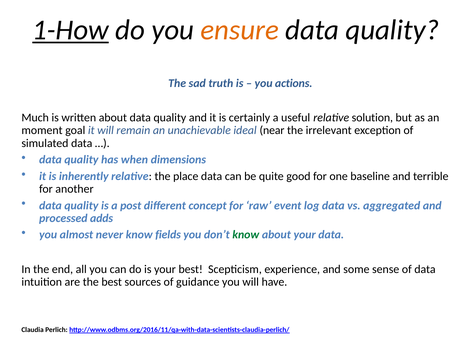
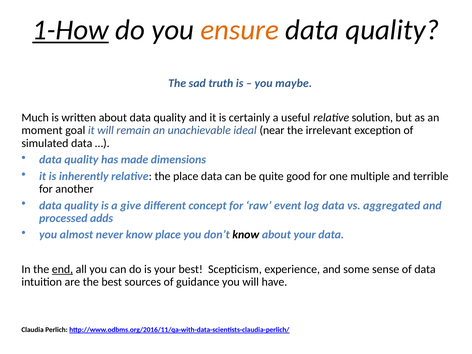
actions: actions -> maybe
when: when -> made
baseline: baseline -> multiple
post: post -> give
know fields: fields -> place
know at (246, 235) colour: green -> black
end underline: none -> present
